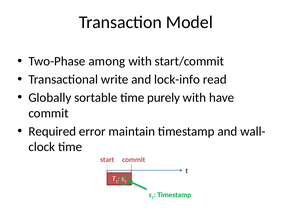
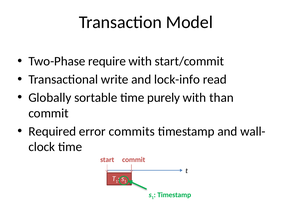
among: among -> require
have: have -> than
maintain: maintain -> commits
